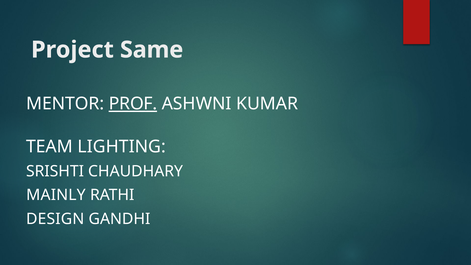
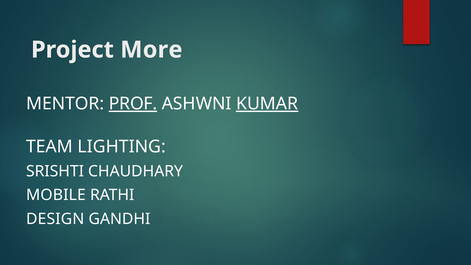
Same: Same -> More
KUMAR underline: none -> present
MAINLY: MAINLY -> MOBILE
